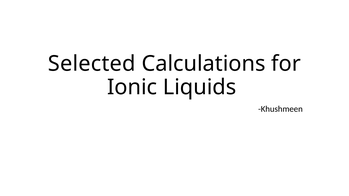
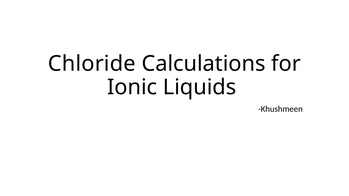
Selected: Selected -> Chloride
